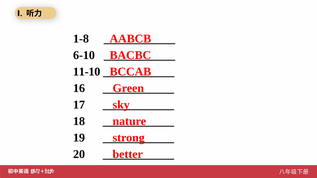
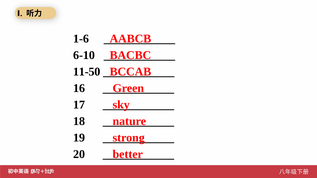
1-8: 1-8 -> 1-6
11-10: 11-10 -> 11-50
